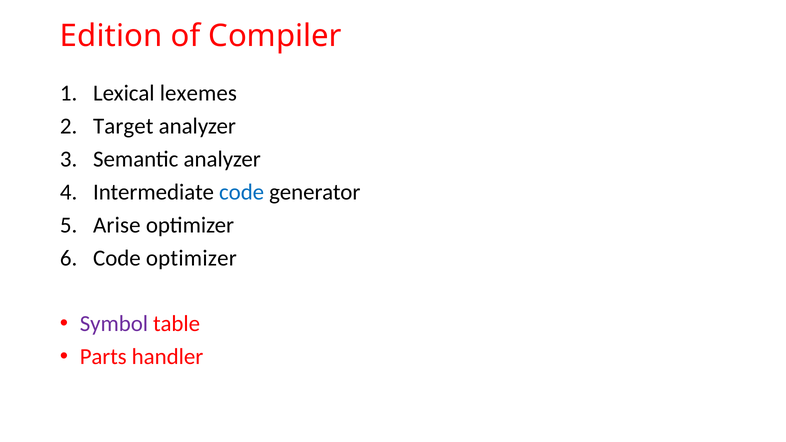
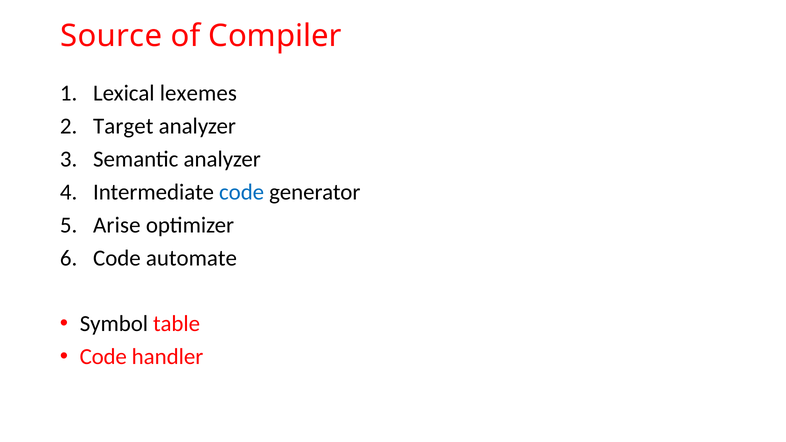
Edition: Edition -> Source
Code optimizer: optimizer -> automate
Symbol colour: purple -> black
Parts at (103, 357): Parts -> Code
